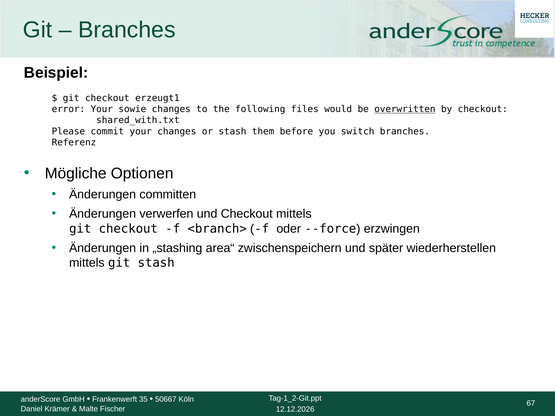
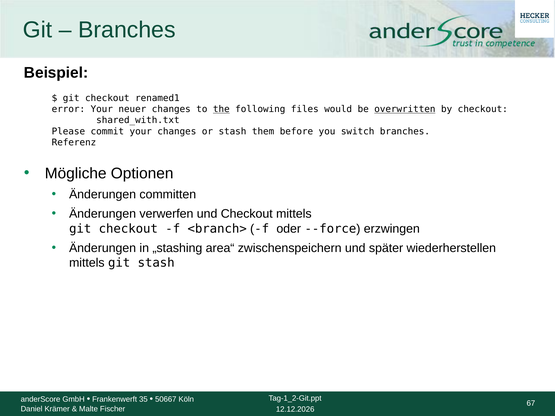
erzeugt1: erzeugt1 -> renamed1
sowie: sowie -> neuer
the underline: none -> present
